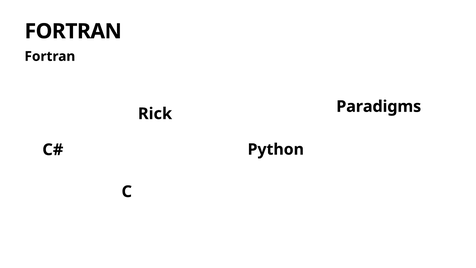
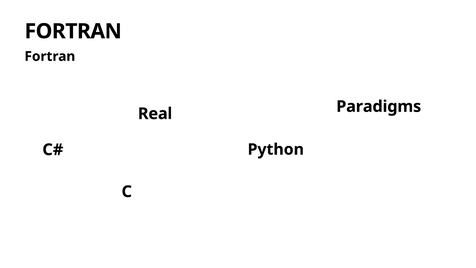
Rick: Rick -> Real
